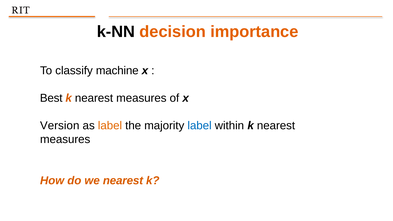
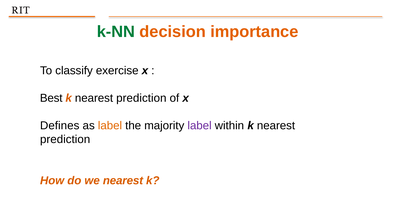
k-NN colour: black -> green
machine: machine -> exercise
measures at (141, 98): measures -> prediction
Version: Version -> Defines
label at (200, 126) colour: blue -> purple
measures at (65, 139): measures -> prediction
